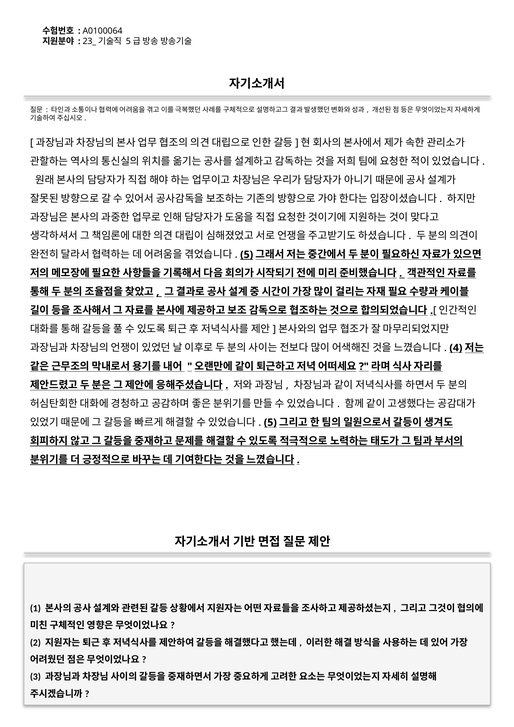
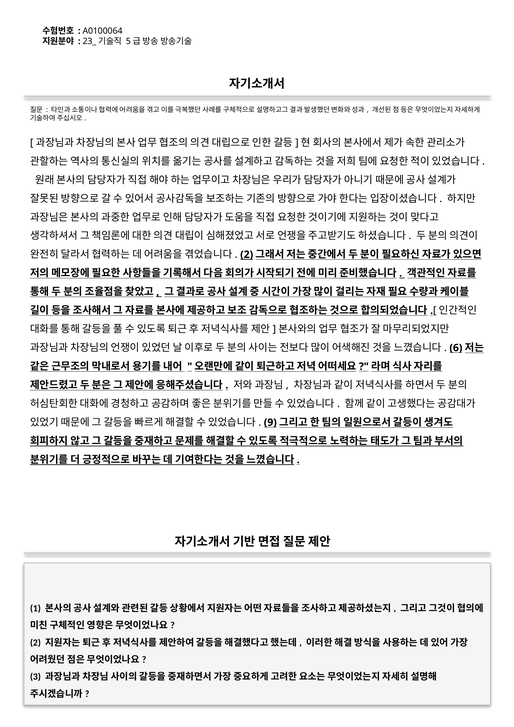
5 at (247, 255): 5 -> 2
4: 4 -> 6
5 at (270, 422): 5 -> 9
